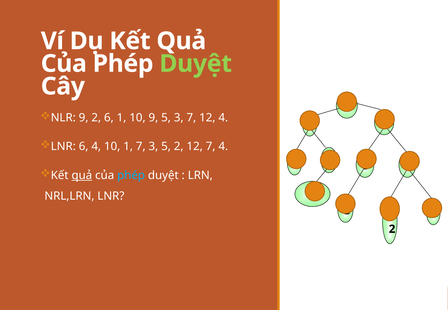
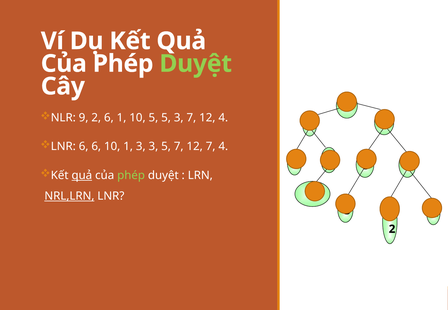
1 10 9: 9 -> 5
6 4: 4 -> 6
1 7: 7 -> 3
5 2: 2 -> 7
phép at (131, 175) colour: light blue -> light green
NRL,LRN underline: none -> present
